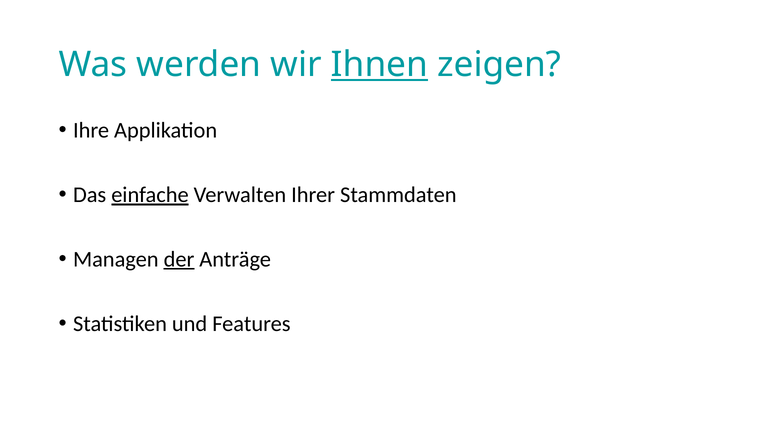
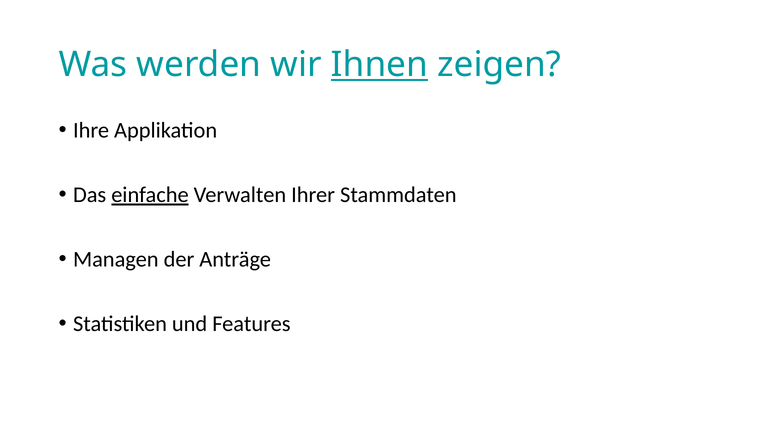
der underline: present -> none
